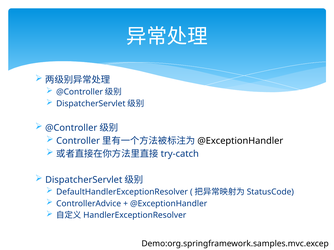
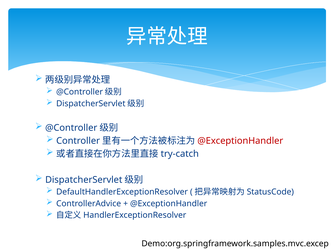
@ExceptionHandler at (240, 141) colour: black -> red
